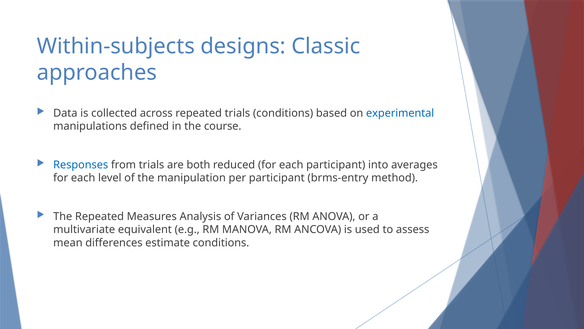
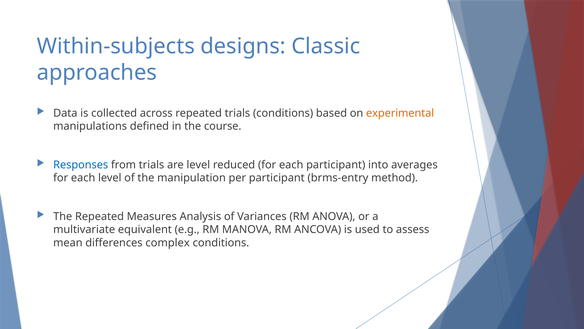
experimental colour: blue -> orange
are both: both -> level
estimate: estimate -> complex
